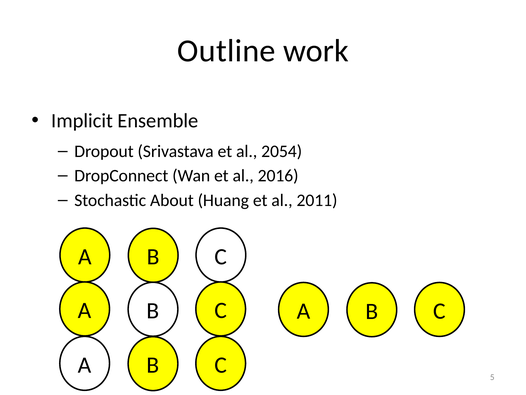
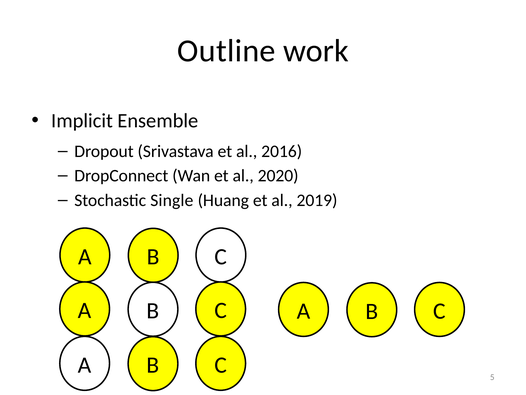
2054: 2054 -> 2016
2016: 2016 -> 2020
About: About -> Single
2011: 2011 -> 2019
